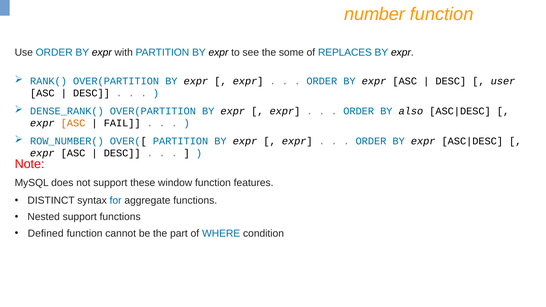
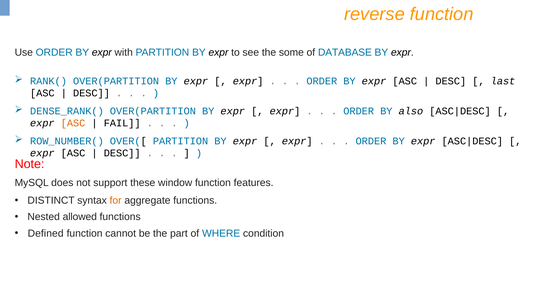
number: number -> reverse
REPLACES: REPLACES -> DATABASE
user: user -> last
for colour: blue -> orange
Nested support: support -> allowed
